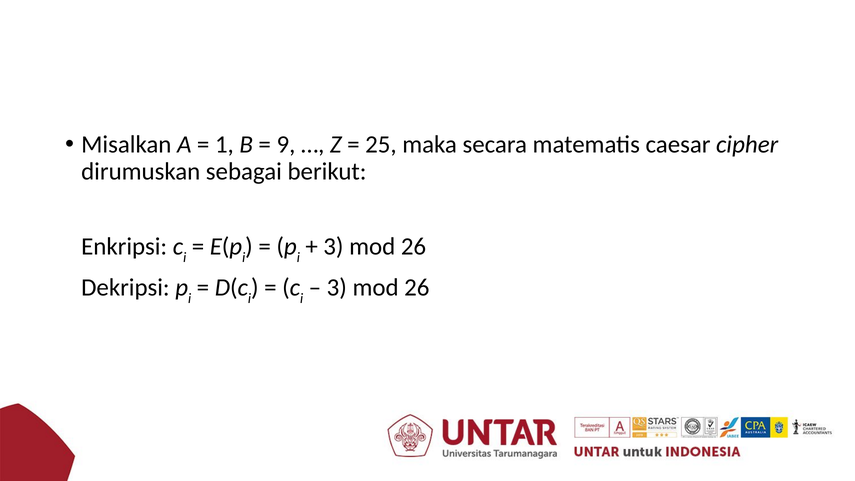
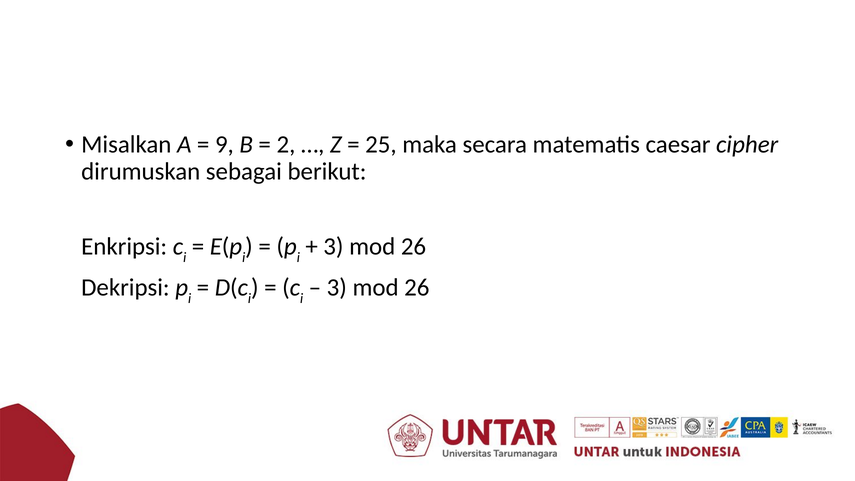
1: 1 -> 9
9: 9 -> 2
